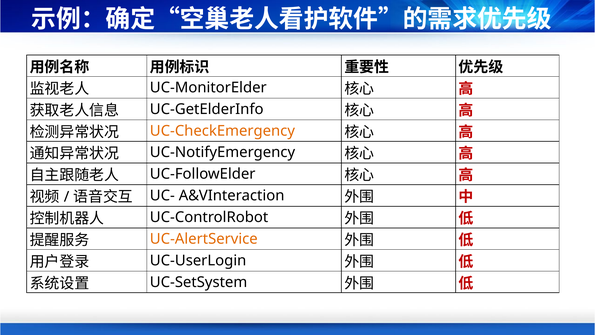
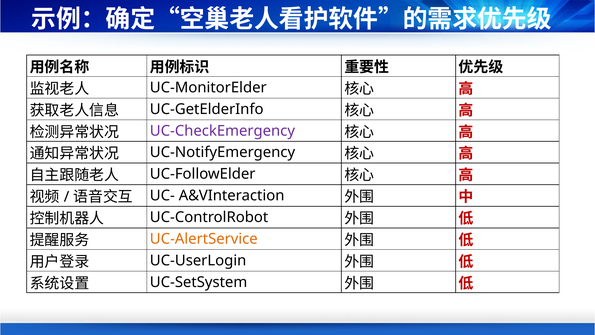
UC-CheckEmergency colour: orange -> purple
